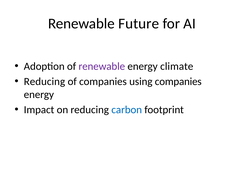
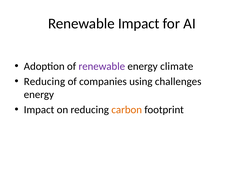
Renewable Future: Future -> Impact
using companies: companies -> challenges
carbon colour: blue -> orange
